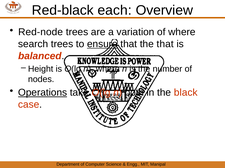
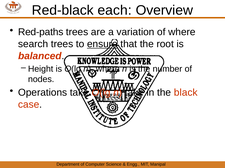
Red-node: Red-node -> Red-paths
the that: that -> root
Operations underline: present -> none
n both: both -> take
